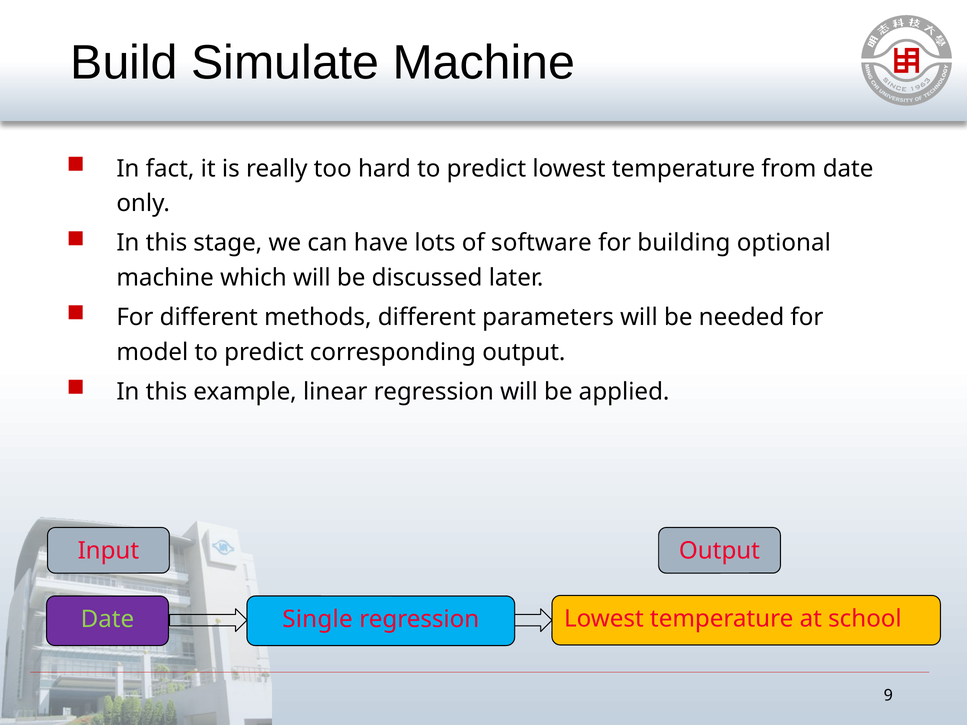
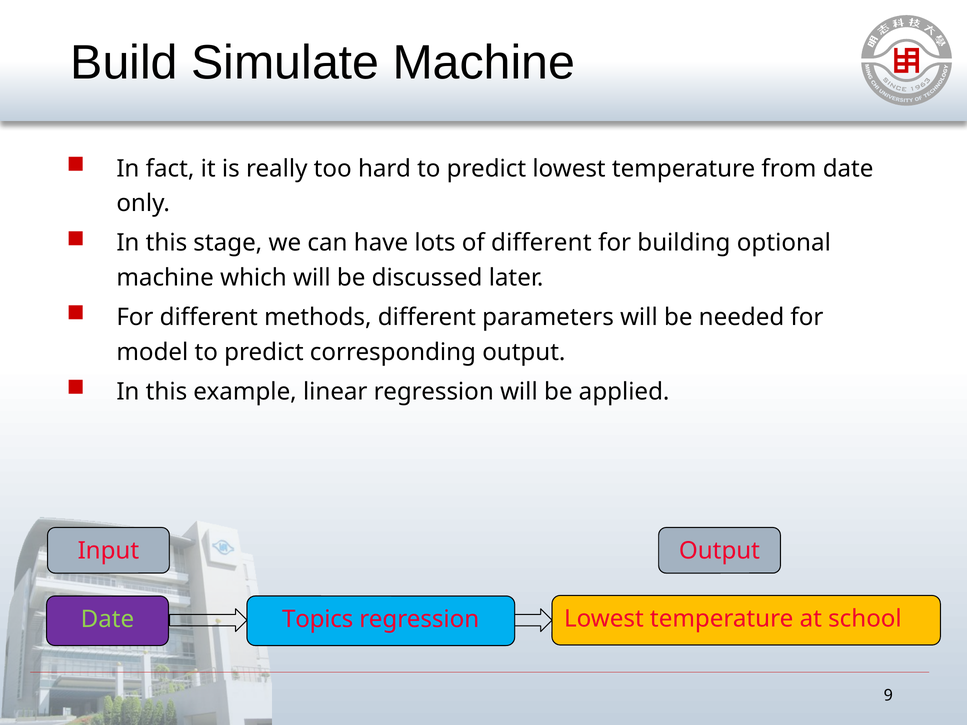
of software: software -> different
Single: Single -> Topics
